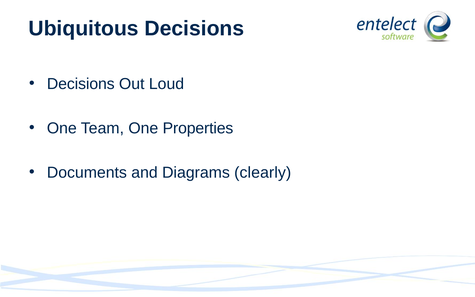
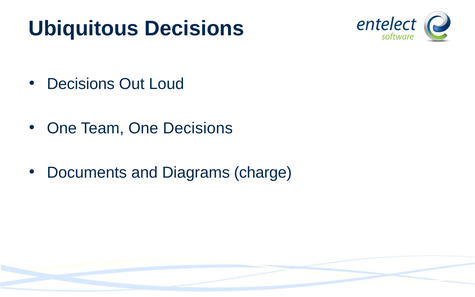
One Properties: Properties -> Decisions
clearly: clearly -> charge
